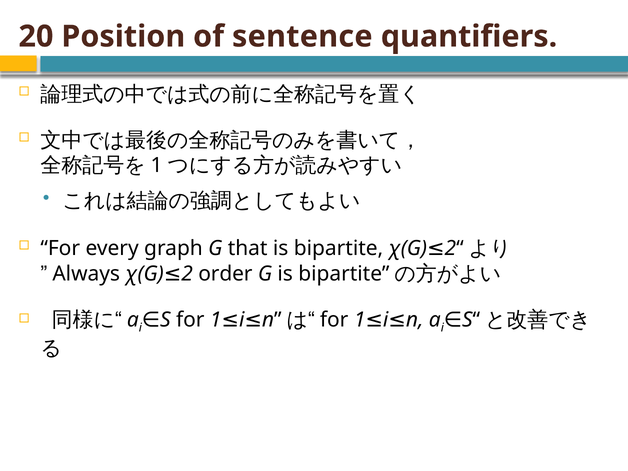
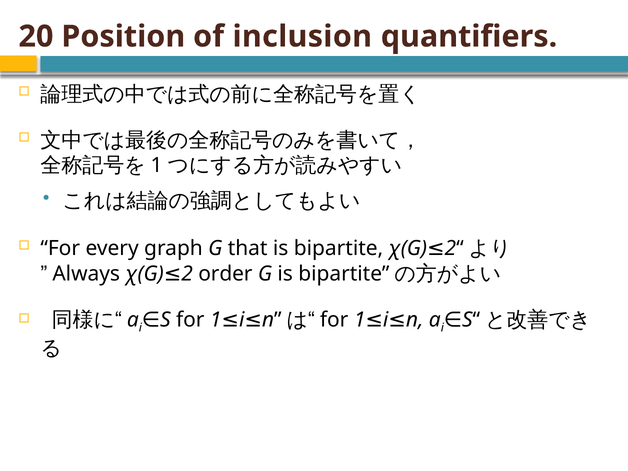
sentence: sentence -> inclusion
